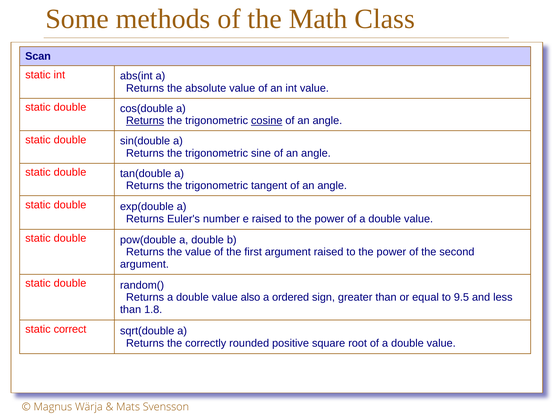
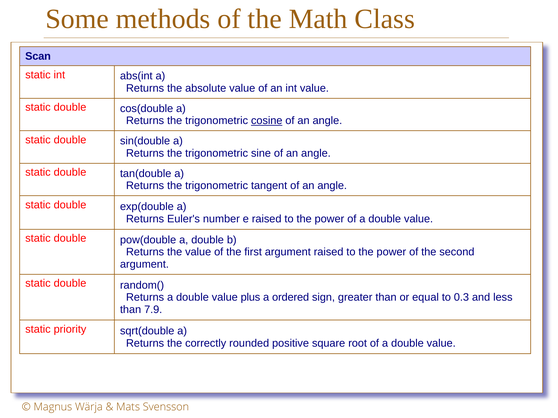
Returns at (145, 121) underline: present -> none
also: also -> plus
9.5: 9.5 -> 0.3
1.8: 1.8 -> 7.9
correct: correct -> priority
